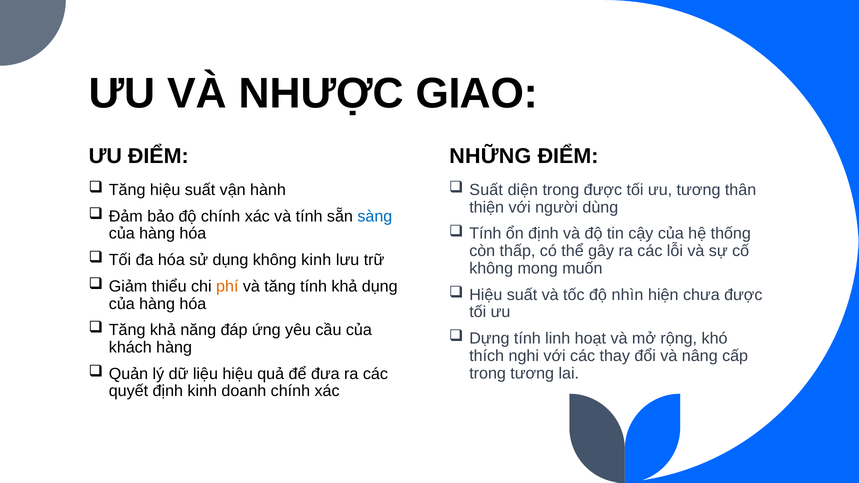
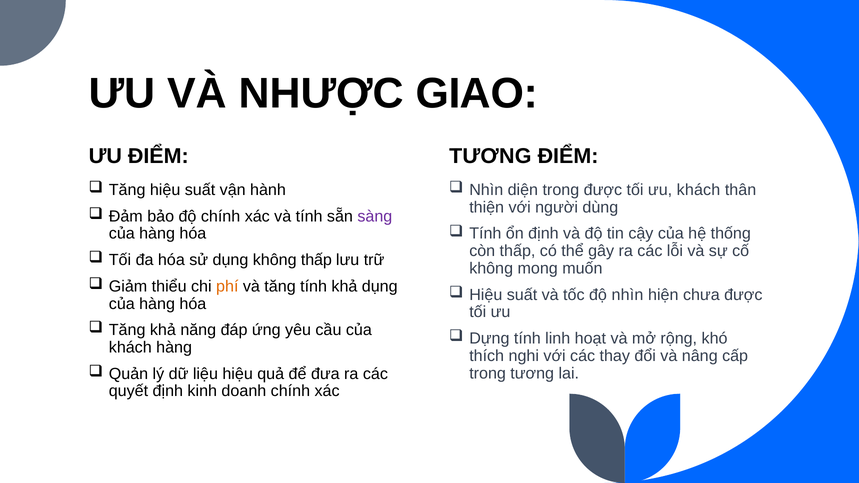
ĐIỂM NHỮNG: NHỮNG -> TƯƠNG
Suất at (486, 190): Suất -> Nhìn
ưu tương: tương -> khách
sàng colour: blue -> purple
không kinh: kinh -> thấp
